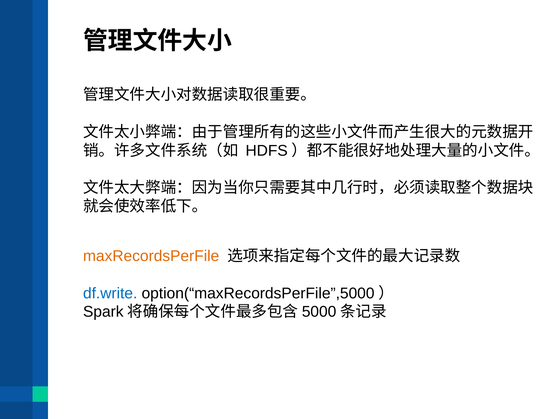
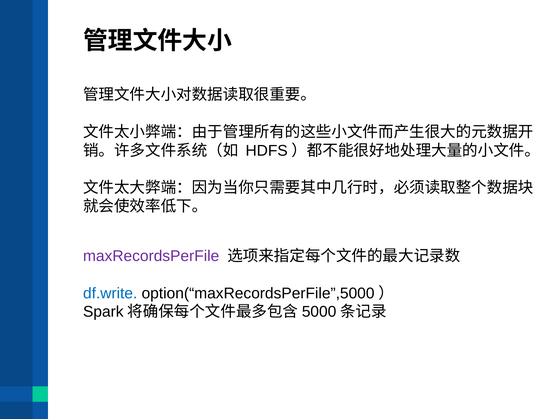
maxRecordsPerFile colour: orange -> purple
